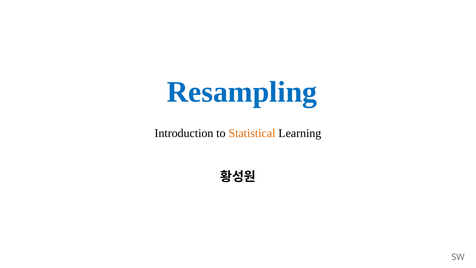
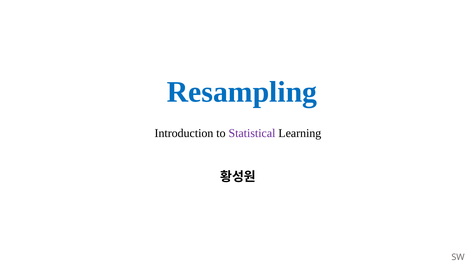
Statistical colour: orange -> purple
